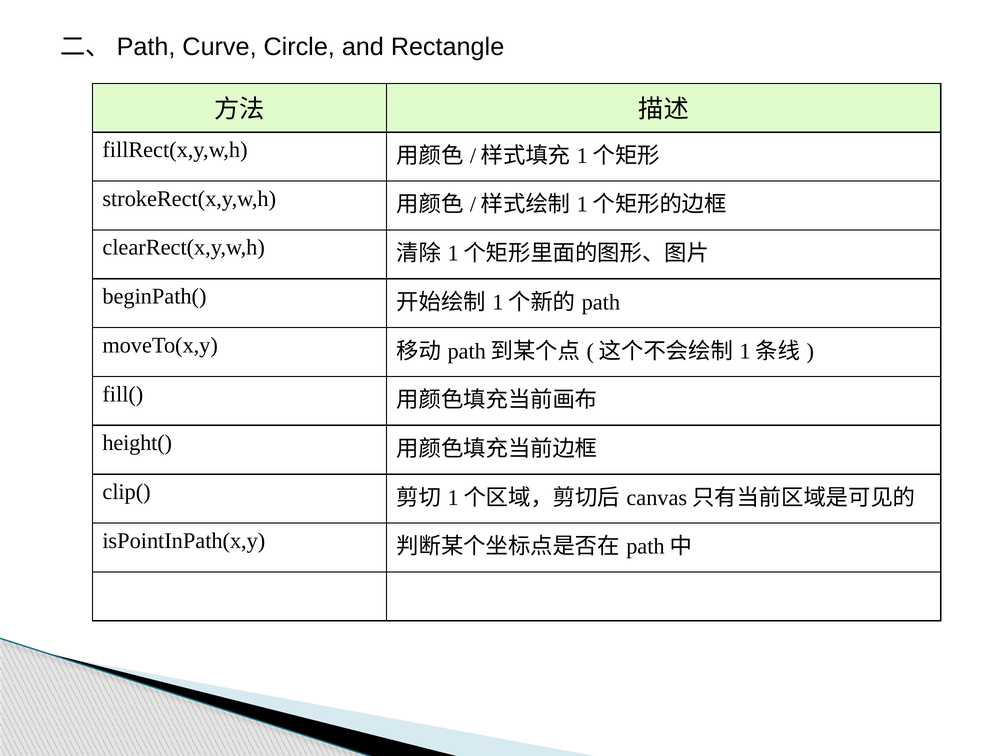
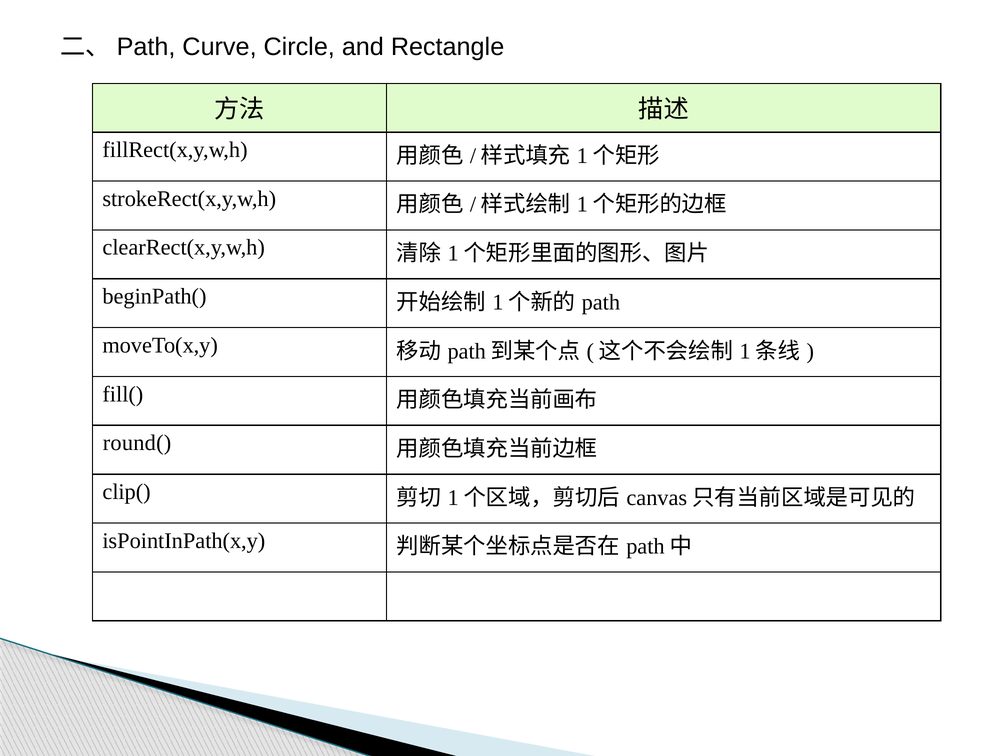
height(: height( -> round(
